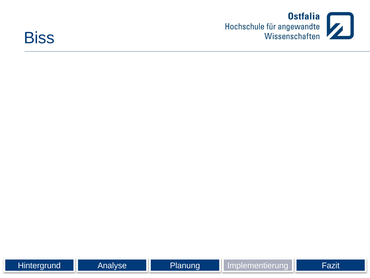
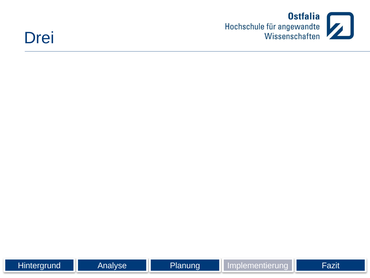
Biss: Biss -> Drei
